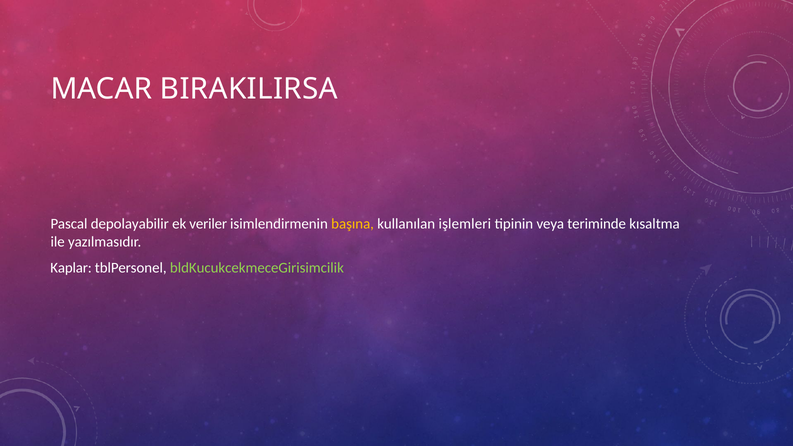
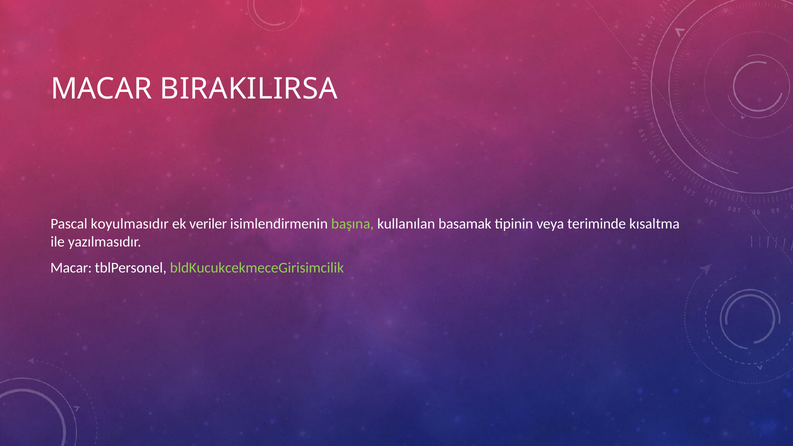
depolayabilir: depolayabilir -> koyulmasıdır
başına colour: yellow -> light green
işlemleri: işlemleri -> basamak
Kaplar at (71, 268): Kaplar -> Macar
